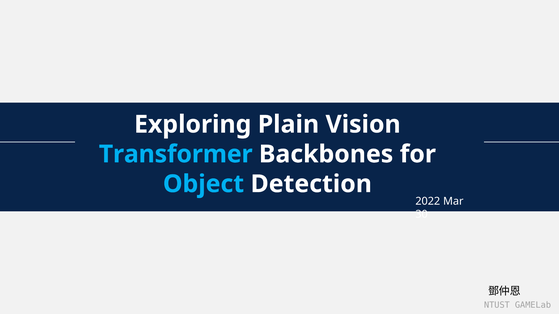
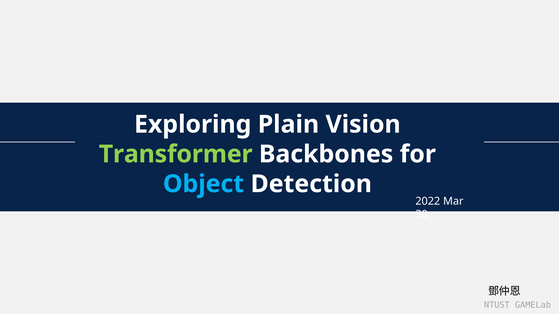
Transformer colour: light blue -> light green
